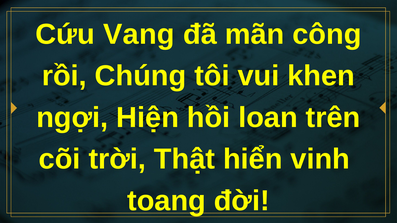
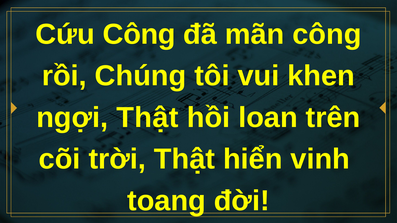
Cứu Vang: Vang -> Công
ngợi Hiện: Hiện -> Thật
